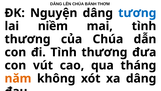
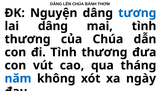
lai niềm: niềm -> dâng
năm colour: orange -> blue
xa dâng: dâng -> ngày
